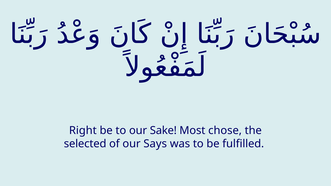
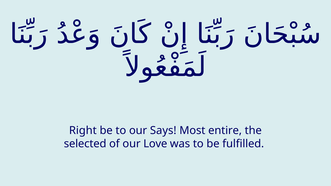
Sake: Sake -> Says
chose: chose -> entire
Says: Says -> Love
